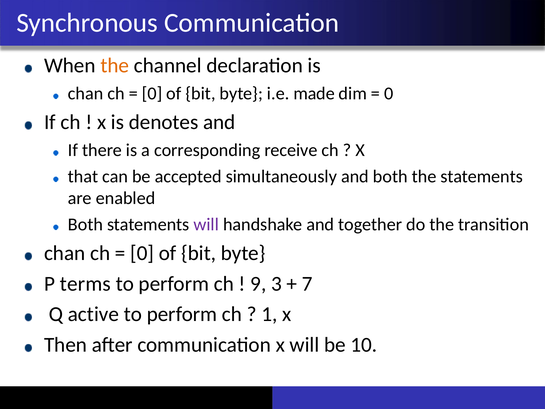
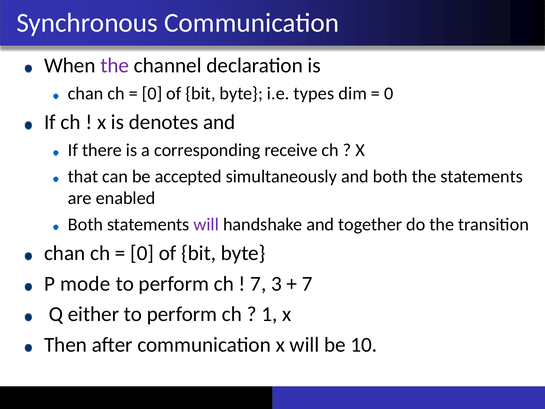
the at (115, 66) colour: orange -> purple
made: made -> types
terms: terms -> mode
9 at (258, 284): 9 -> 7
active: active -> either
